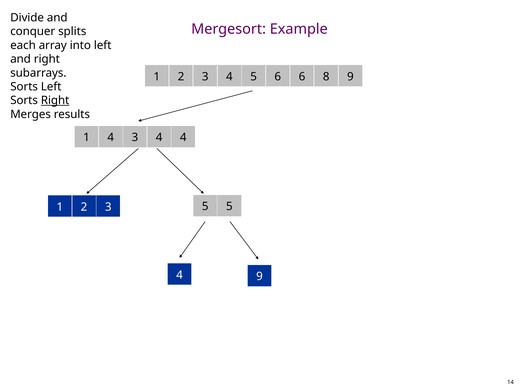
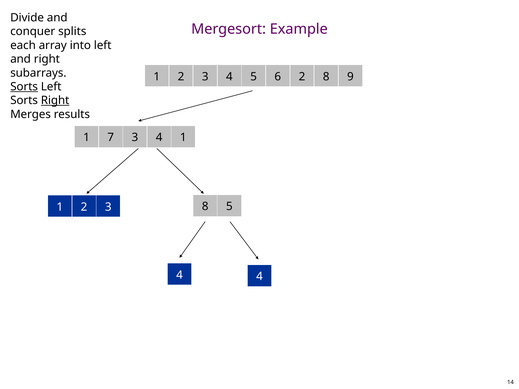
6 6: 6 -> 2
Sorts at (24, 87) underline: none -> present
1 4: 4 -> 7
4 4: 4 -> 1
2 5: 5 -> 8
4 9: 9 -> 4
